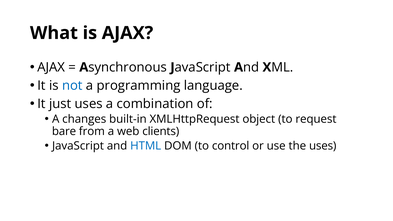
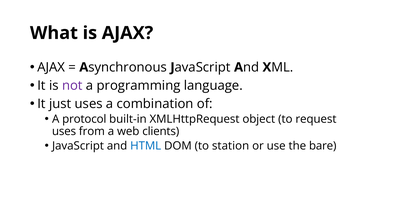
not colour: blue -> purple
changes: changes -> protocol
bare at (64, 131): bare -> uses
control: control -> station
the uses: uses -> bare
